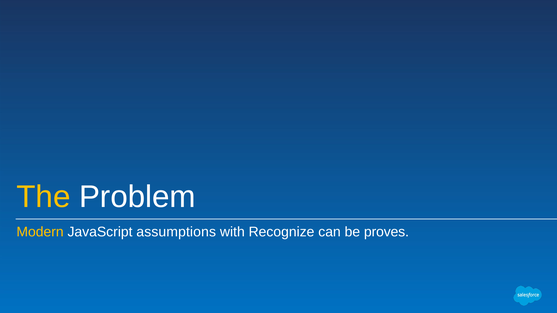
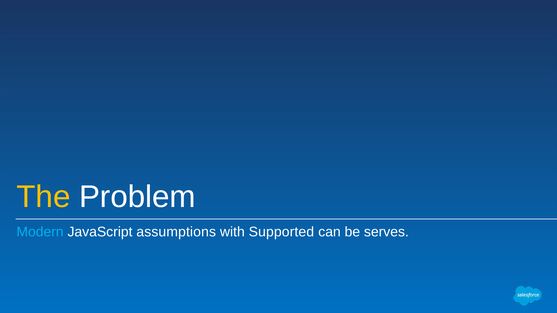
Modern colour: yellow -> light blue
Recognize: Recognize -> Supported
proves: proves -> serves
